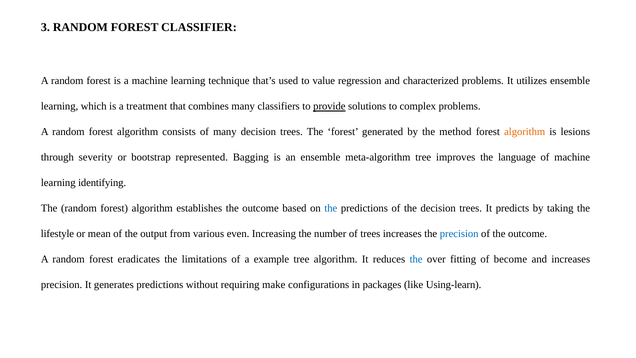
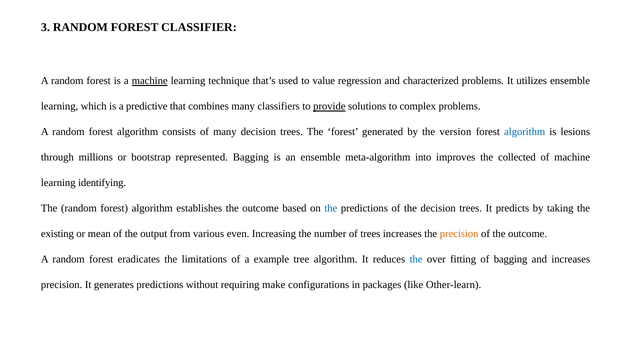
machine at (150, 81) underline: none -> present
treatment: treatment -> predictive
method: method -> version
algorithm at (525, 132) colour: orange -> blue
severity: severity -> millions
meta-algorithm tree: tree -> into
language: language -> collected
lifestyle: lifestyle -> existing
precision at (459, 233) colour: blue -> orange
of become: become -> bagging
Using-learn: Using-learn -> Other-learn
